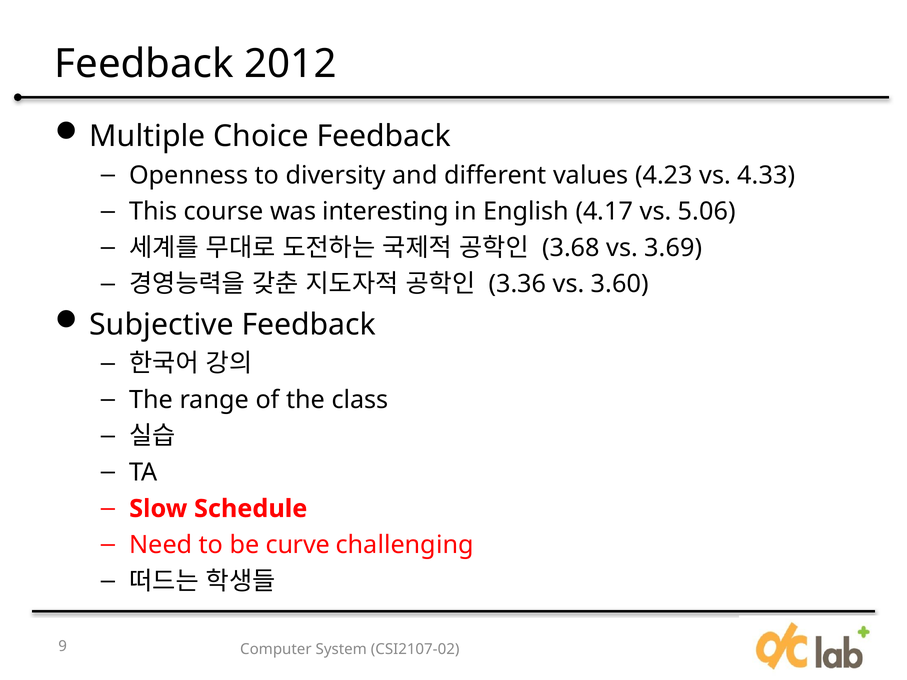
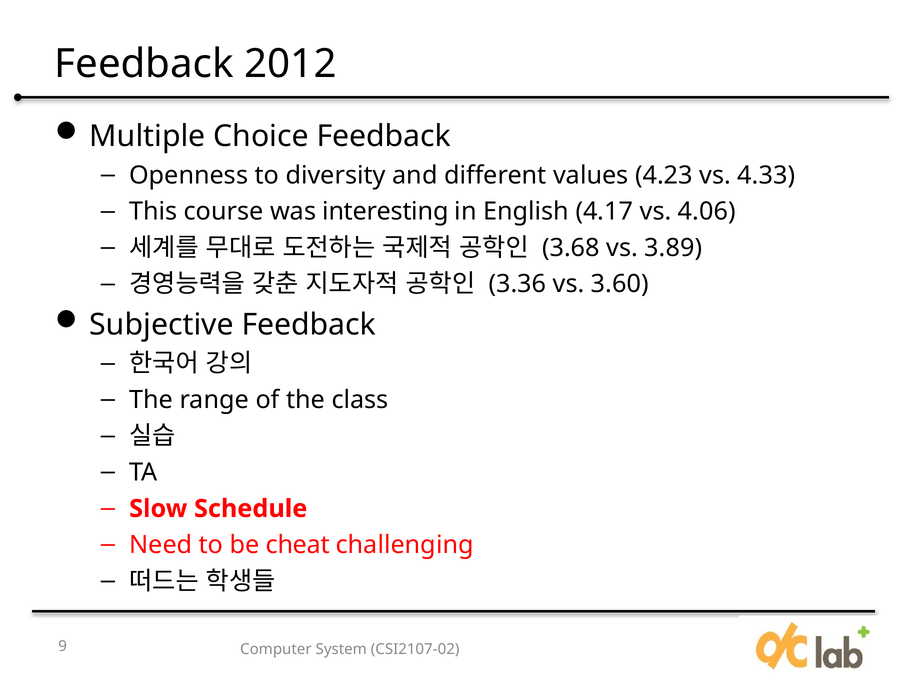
5.06: 5.06 -> 4.06
3.69: 3.69 -> 3.89
curve: curve -> cheat
